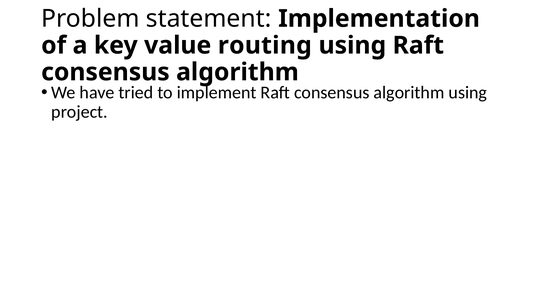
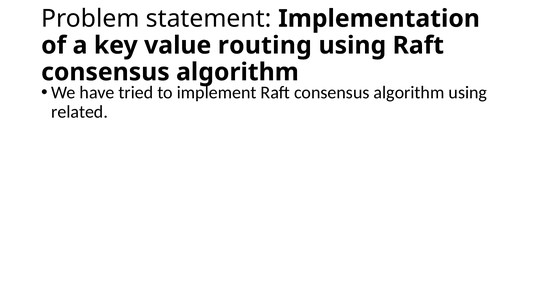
project: project -> related
